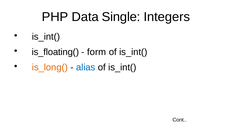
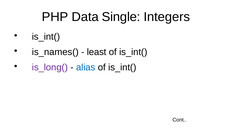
is_floating(: is_floating( -> is_names(
form: form -> least
is_long( colour: orange -> purple
